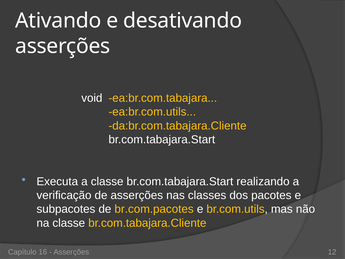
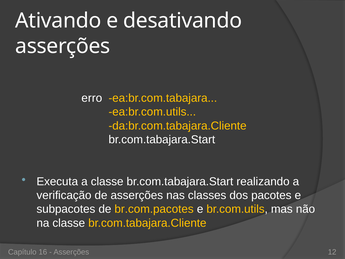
void: void -> erro
